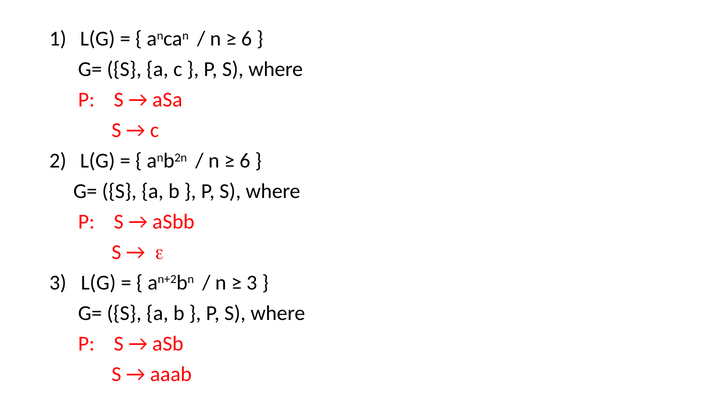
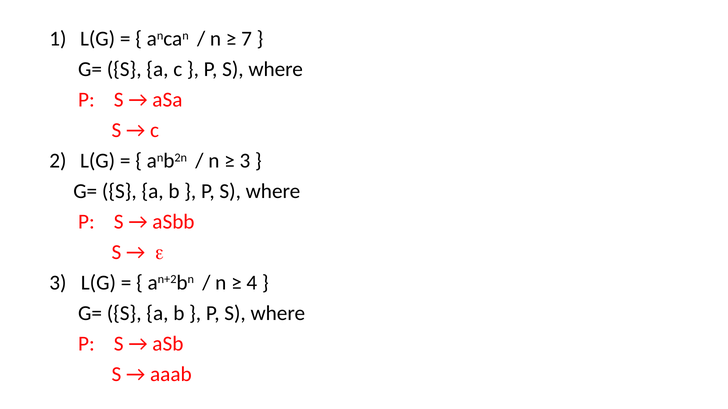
6 at (247, 39): 6 -> 7
6 at (245, 161): 6 -> 3
3 at (252, 283): 3 -> 4
